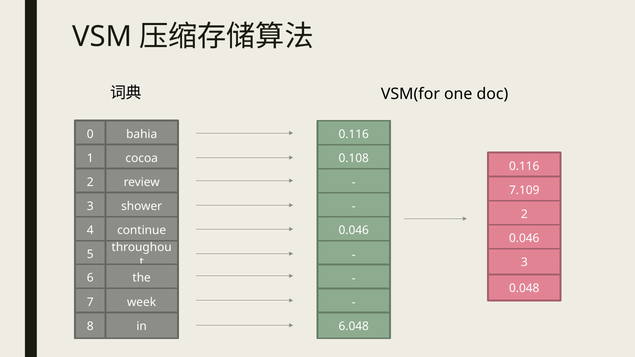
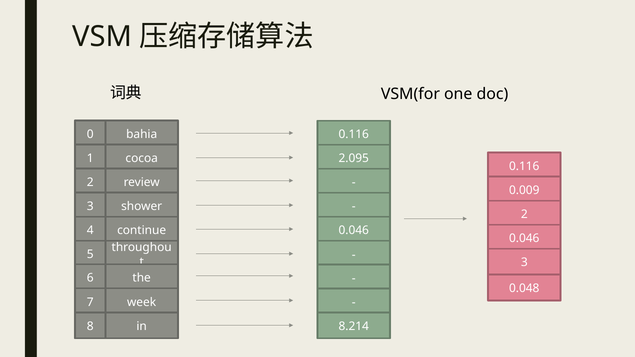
0.108: 0.108 -> 2.095
7.109: 7.109 -> 0.009
6.048: 6.048 -> 8.214
